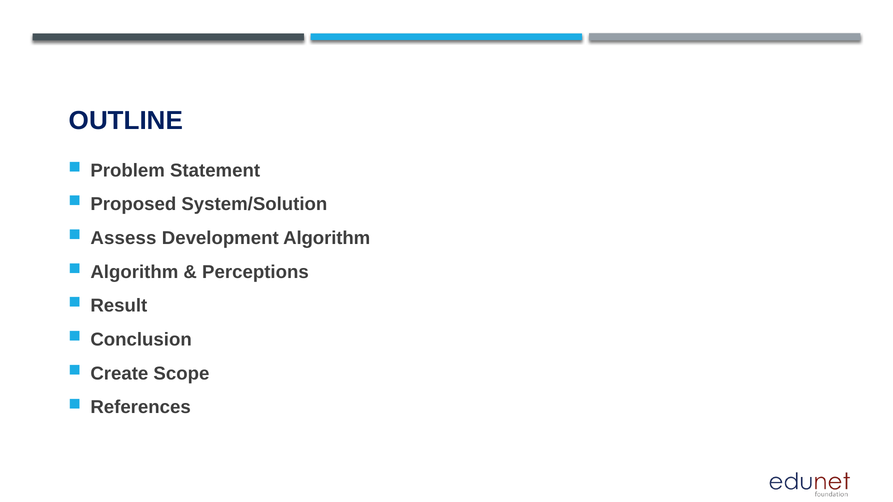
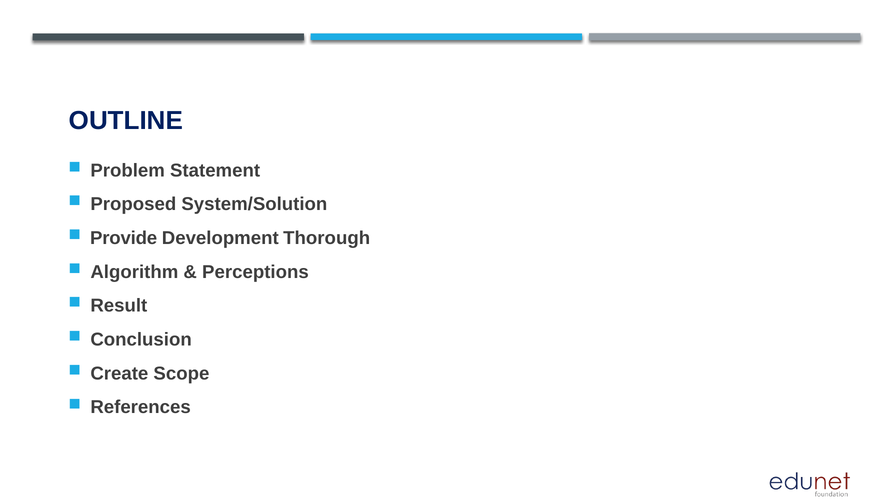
Assess: Assess -> Provide
Development Algorithm: Algorithm -> Thorough
